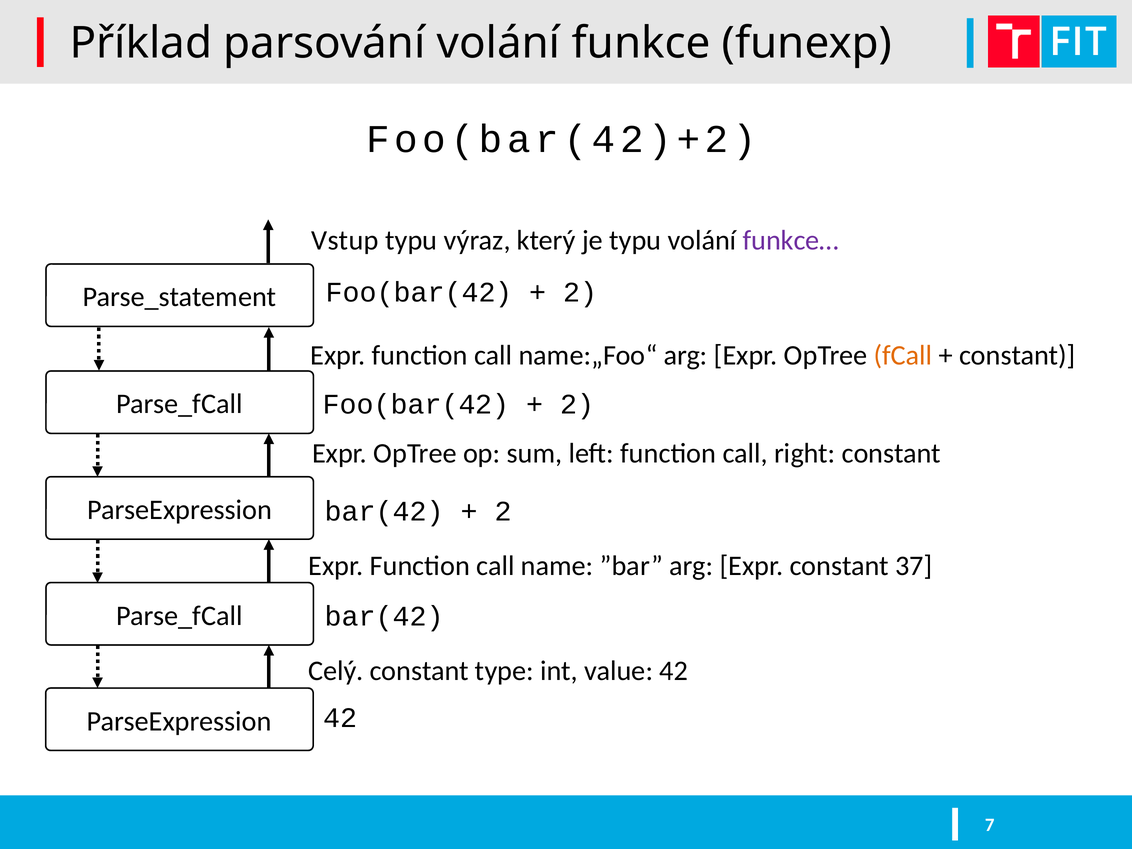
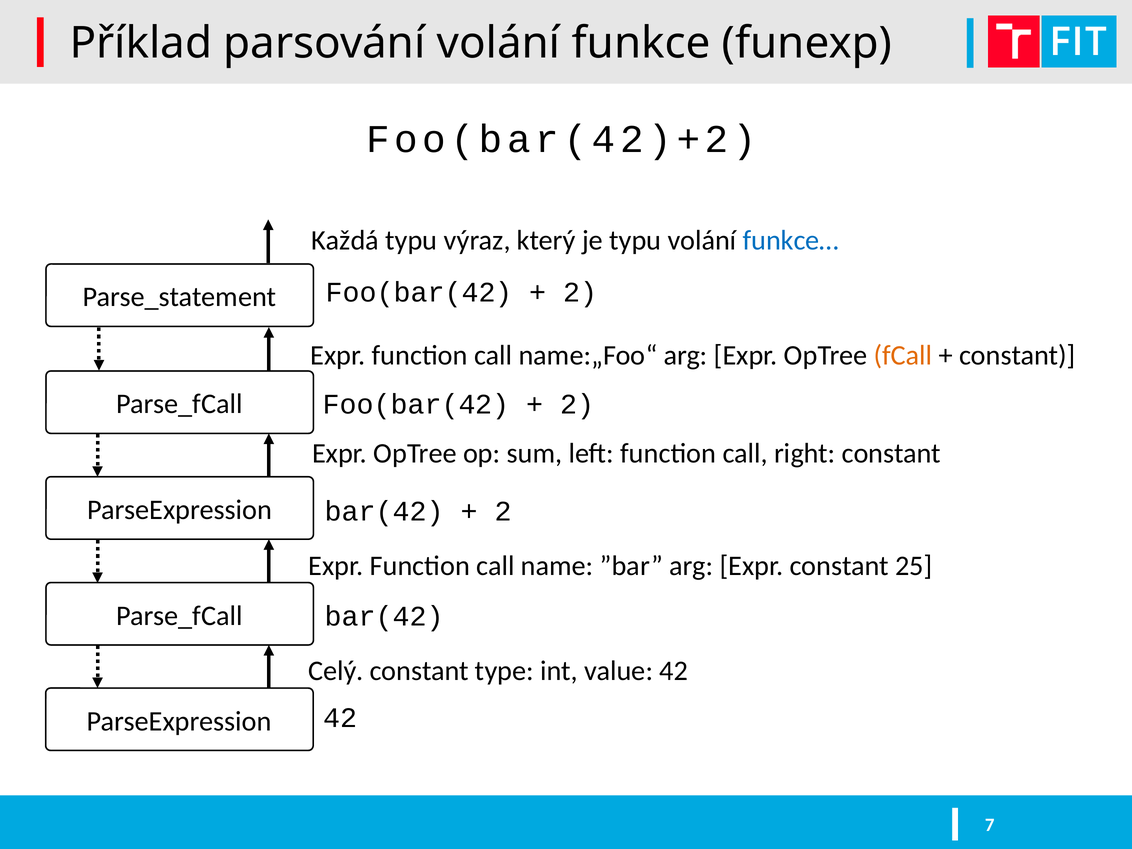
Vstup: Vstup -> Každá
funkce… colour: purple -> blue
37: 37 -> 25
